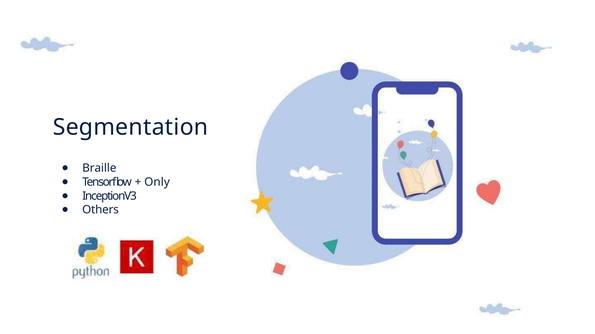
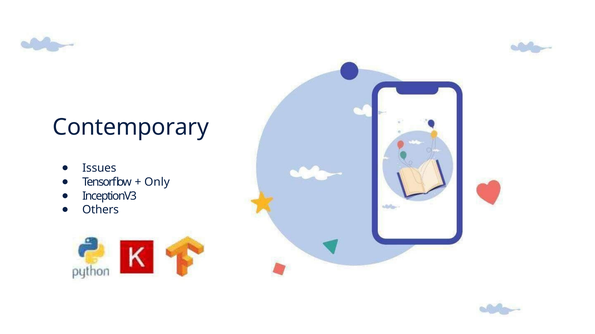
Segmentation: Segmentation -> Contemporary
Braille: Braille -> Issues
